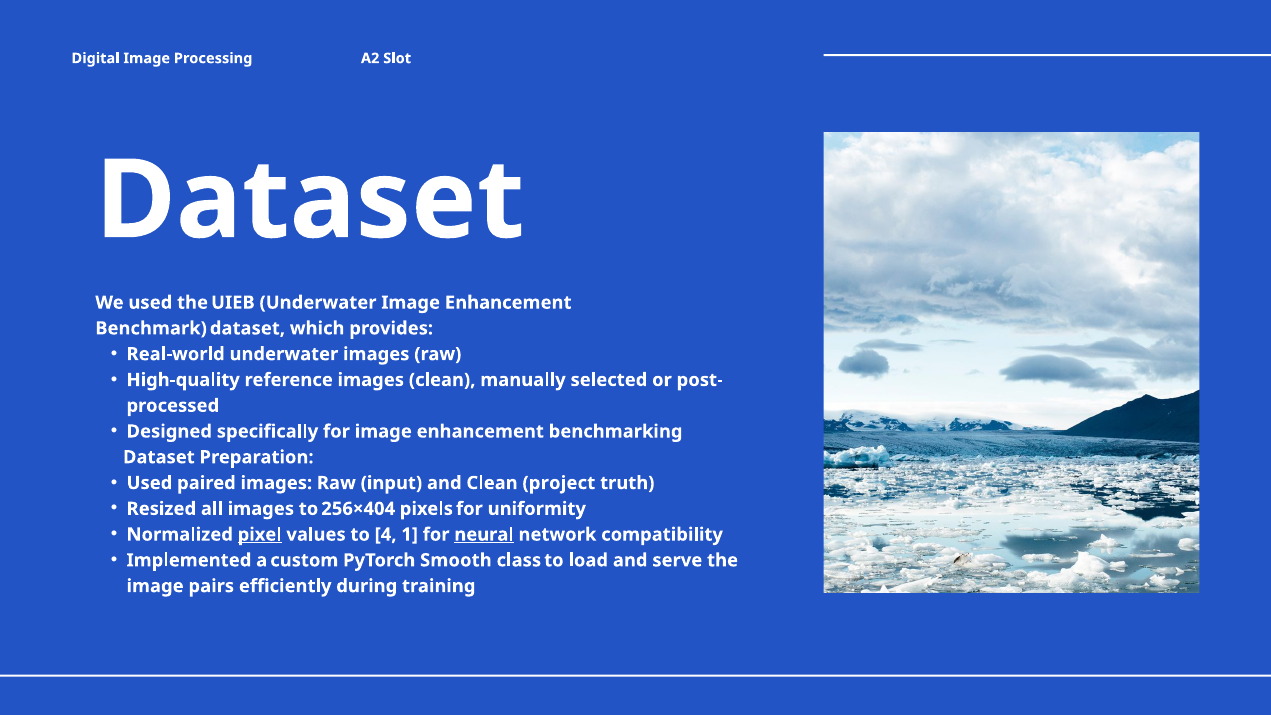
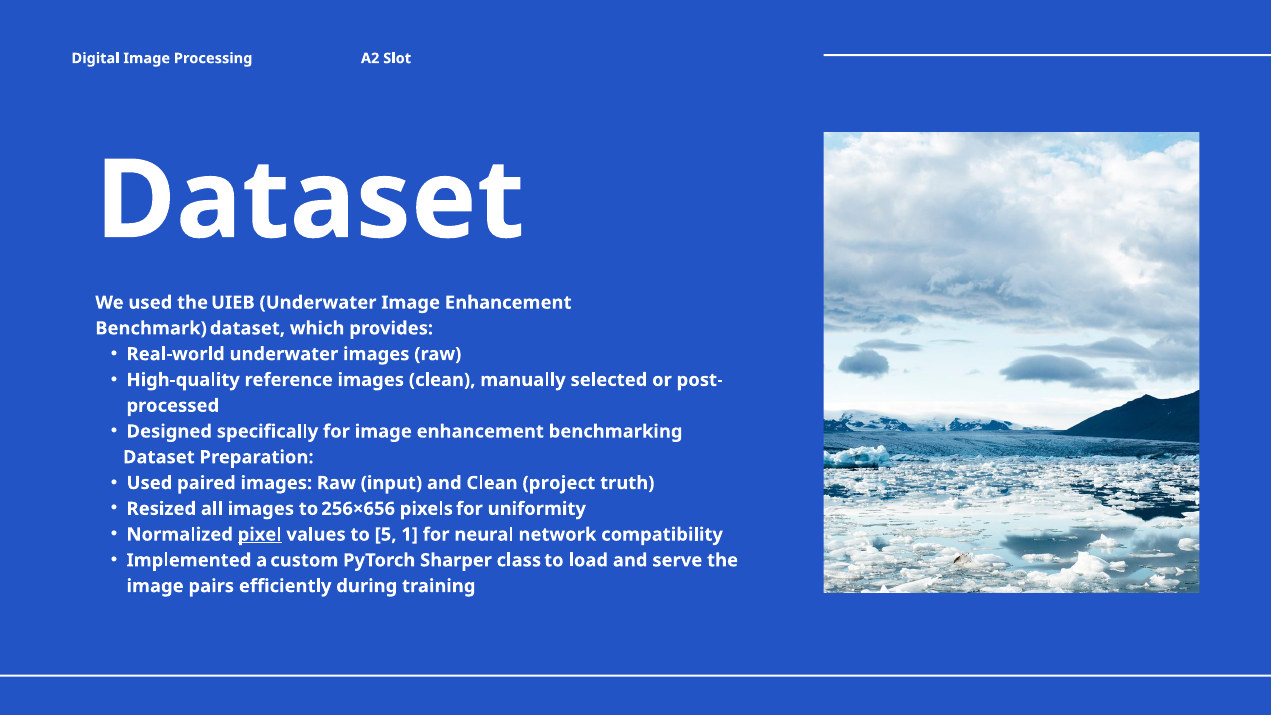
256×404: 256×404 -> 256×656
4: 4 -> 5
neural underline: present -> none
Smooth: Smooth -> Sharper
